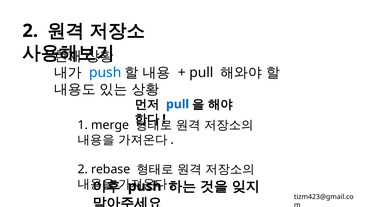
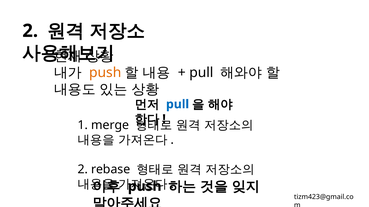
push at (105, 73) colour: blue -> orange
